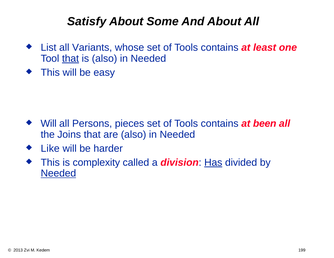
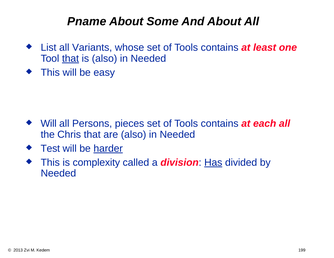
Satisfy: Satisfy -> Pname
been: been -> each
Joins: Joins -> Chris
Like: Like -> Test
harder underline: none -> present
Needed at (58, 173) underline: present -> none
